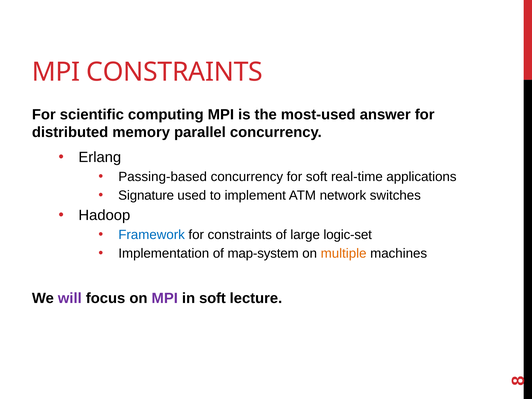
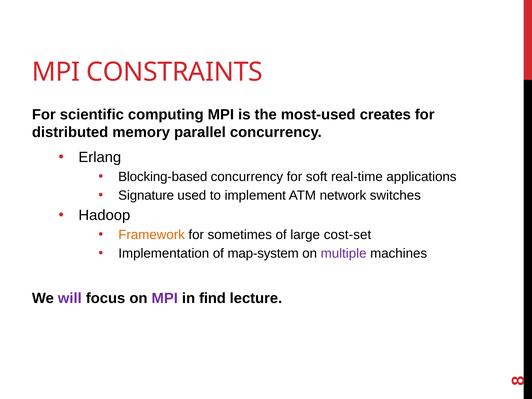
answer: answer -> creates
Passing-based: Passing-based -> Blocking-based
Framework colour: blue -> orange
for constraints: constraints -> sometimes
logic-set: logic-set -> cost-set
multiple colour: orange -> purple
in soft: soft -> find
